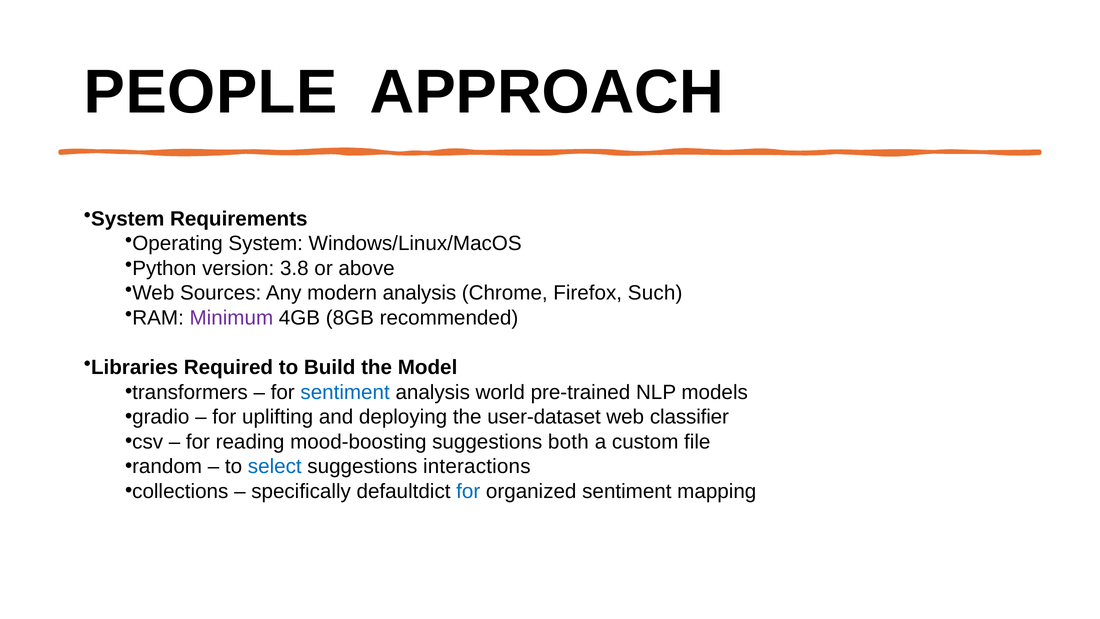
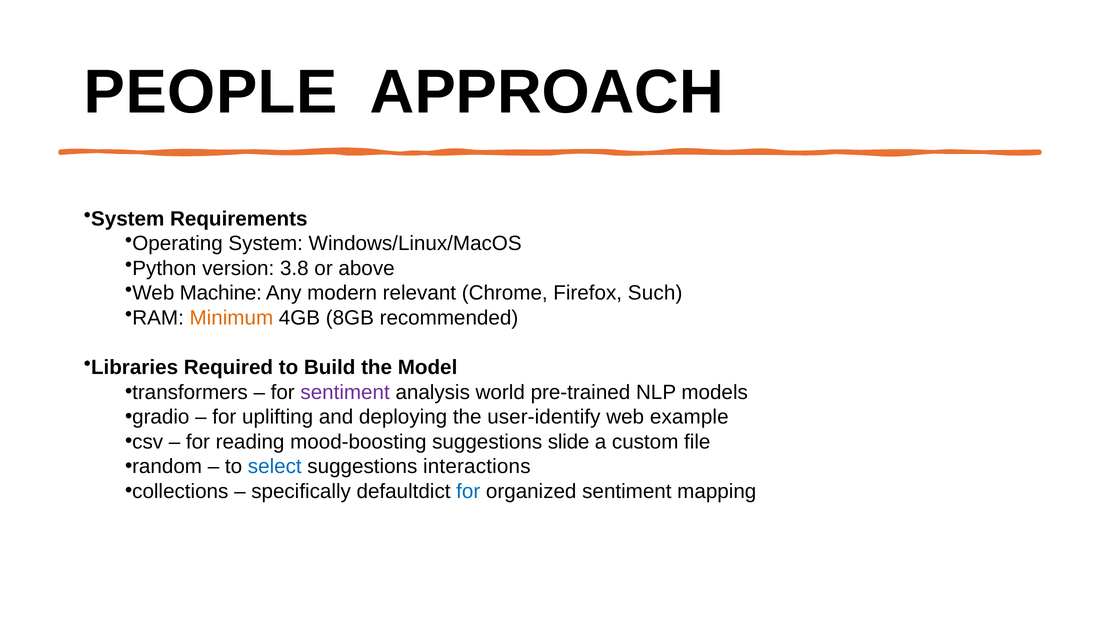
Sources: Sources -> Machine
modern analysis: analysis -> relevant
Minimum colour: purple -> orange
sentiment at (345, 392) colour: blue -> purple
user-dataset: user-dataset -> user-identify
classifier: classifier -> example
both: both -> slide
